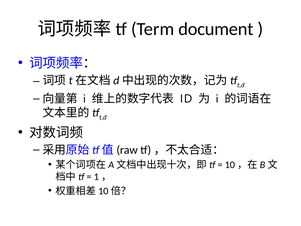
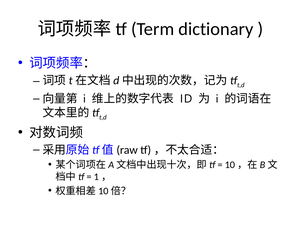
document: document -> dictionary
